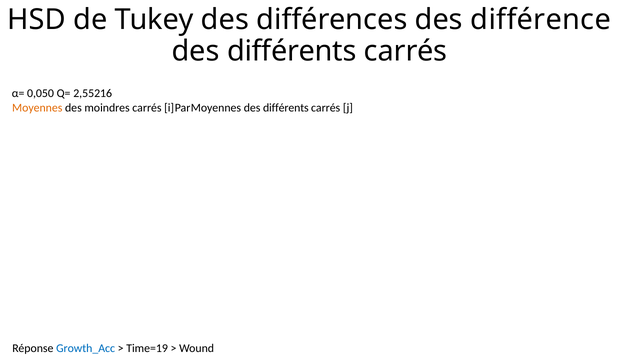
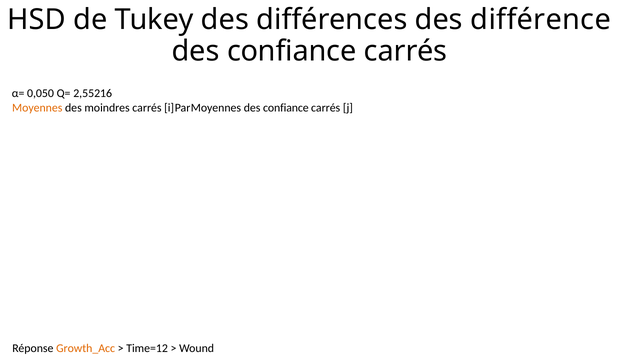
différents at (292, 51): différents -> confiance
différents at (286, 108): différents -> confiance
Growth_Acc colour: blue -> orange
Time=19: Time=19 -> Time=12
